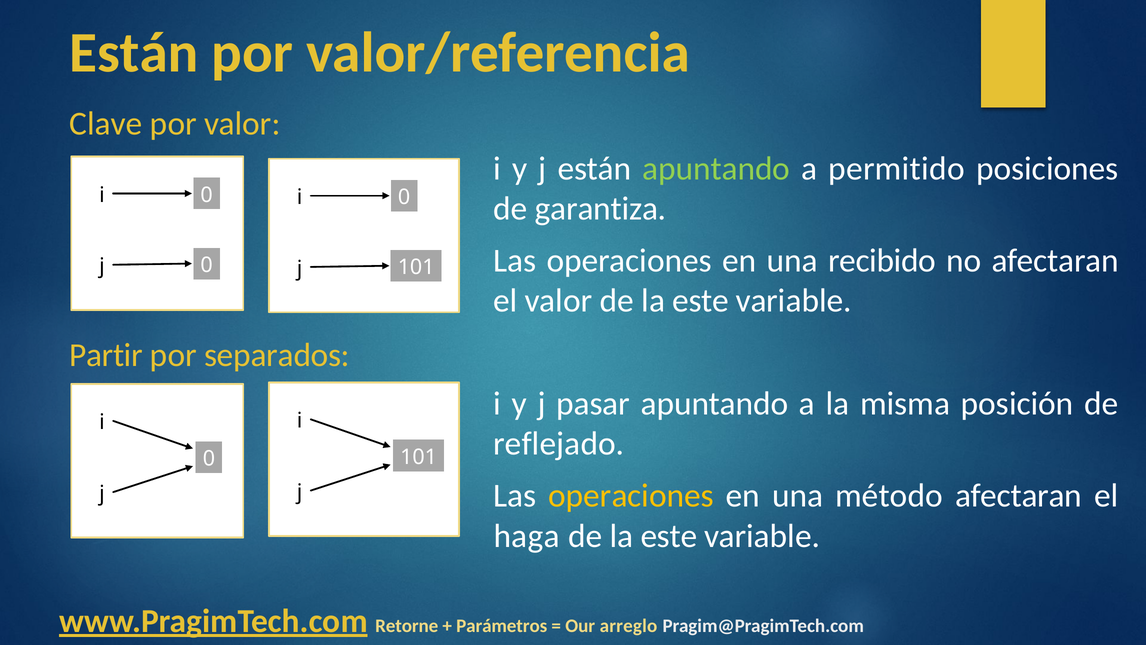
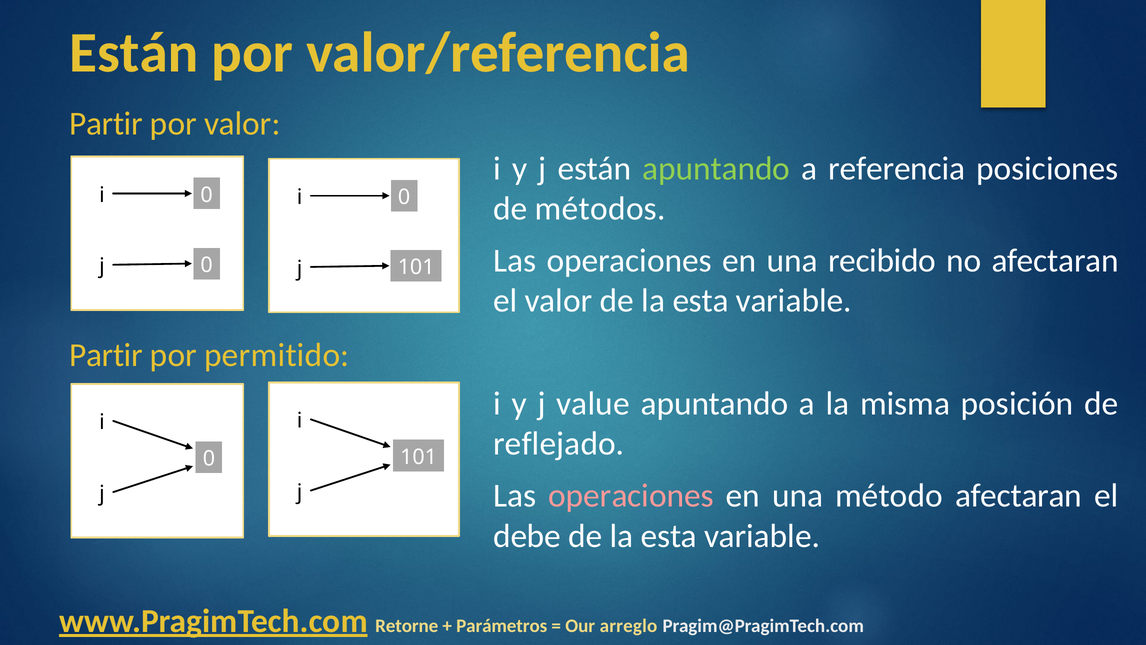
Clave at (106, 124): Clave -> Partir
permitido: permitido -> referencia
garantiza: garantiza -> métodos
valor de la este: este -> esta
separados: separados -> permitido
pasar: pasar -> value
operaciones at (631, 496) colour: yellow -> pink
haga: haga -> debe
este at (669, 536): este -> esta
